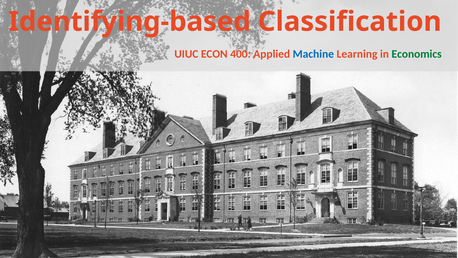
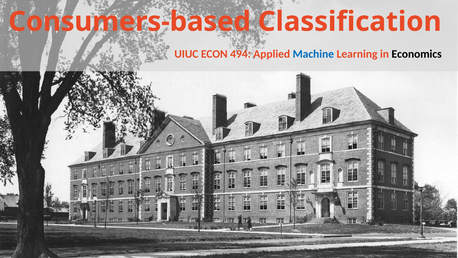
Identifying-based: Identifying-based -> Consumers-based
400: 400 -> 494
Economics colour: green -> black
